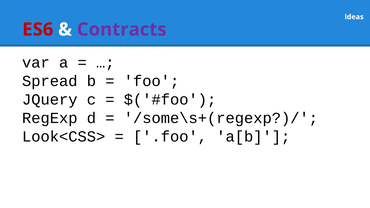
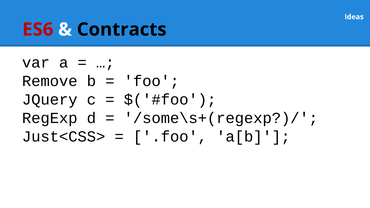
Contracts colour: purple -> black
Spread: Spread -> Remove
Look<CSS>: Look<CSS> -> Just<CSS>
